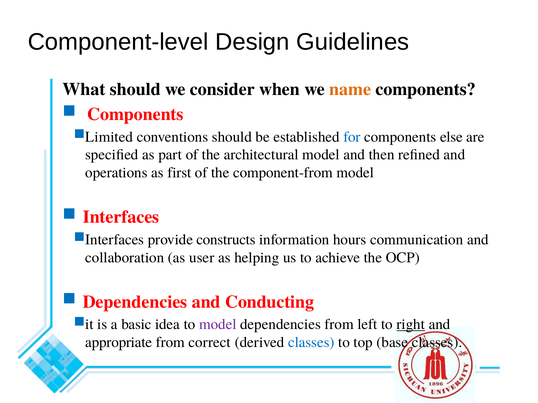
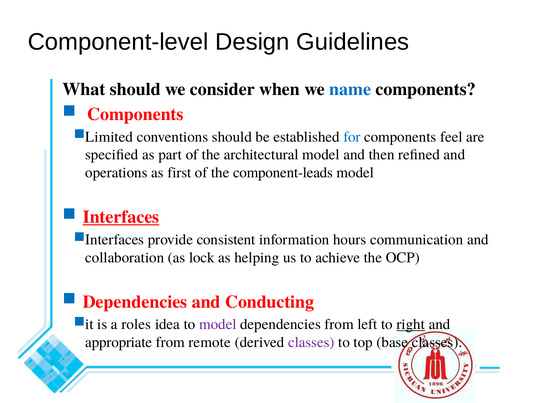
name colour: orange -> blue
else: else -> feel
component-from: component-from -> component-leads
Interfaces at (121, 217) underline: none -> present
constructs: constructs -> consistent
user: user -> lock
basic: basic -> roles
correct: correct -> remote
classes at (311, 343) colour: blue -> purple
